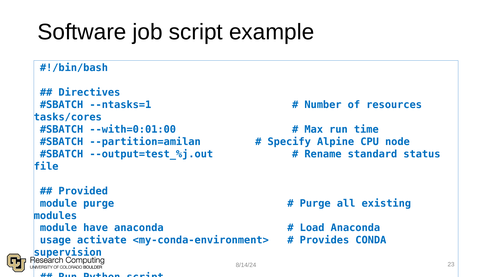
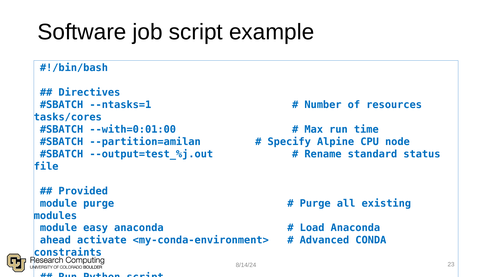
have: have -> easy
usage: usage -> ahead
Provides: Provides -> Advanced
supervision: supervision -> constraints
